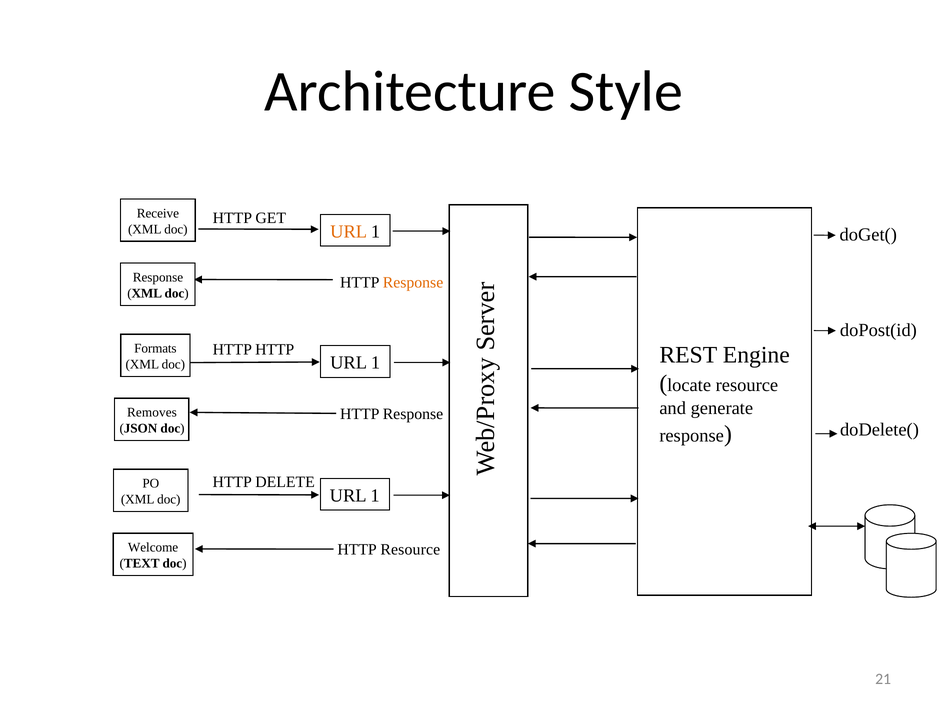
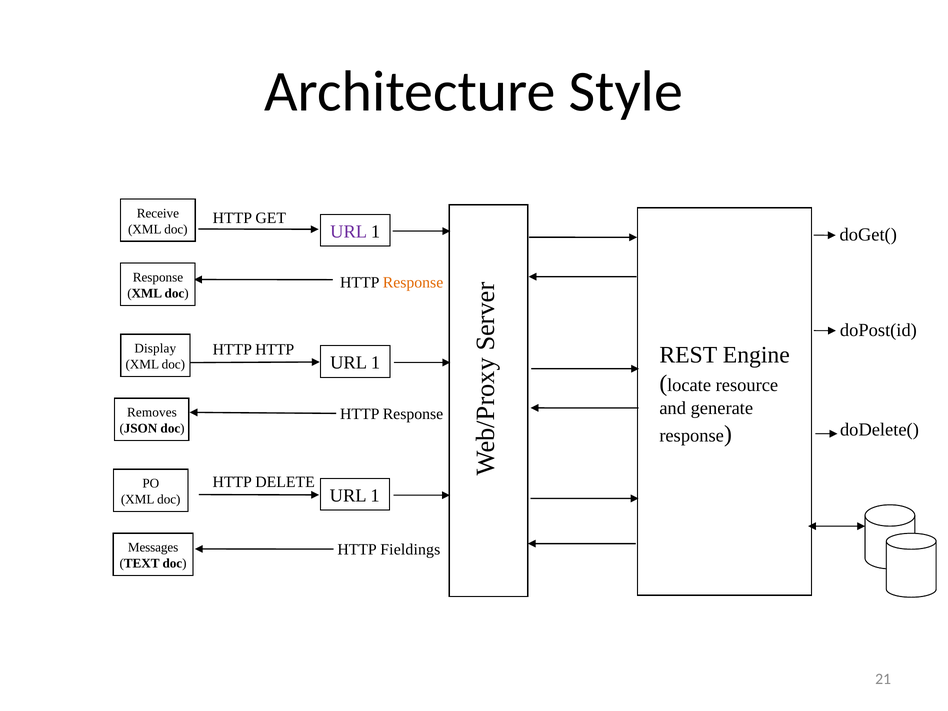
URL at (349, 232) colour: orange -> purple
Formats: Formats -> Display
Welcome: Welcome -> Messages
HTTP Resource: Resource -> Fieldings
